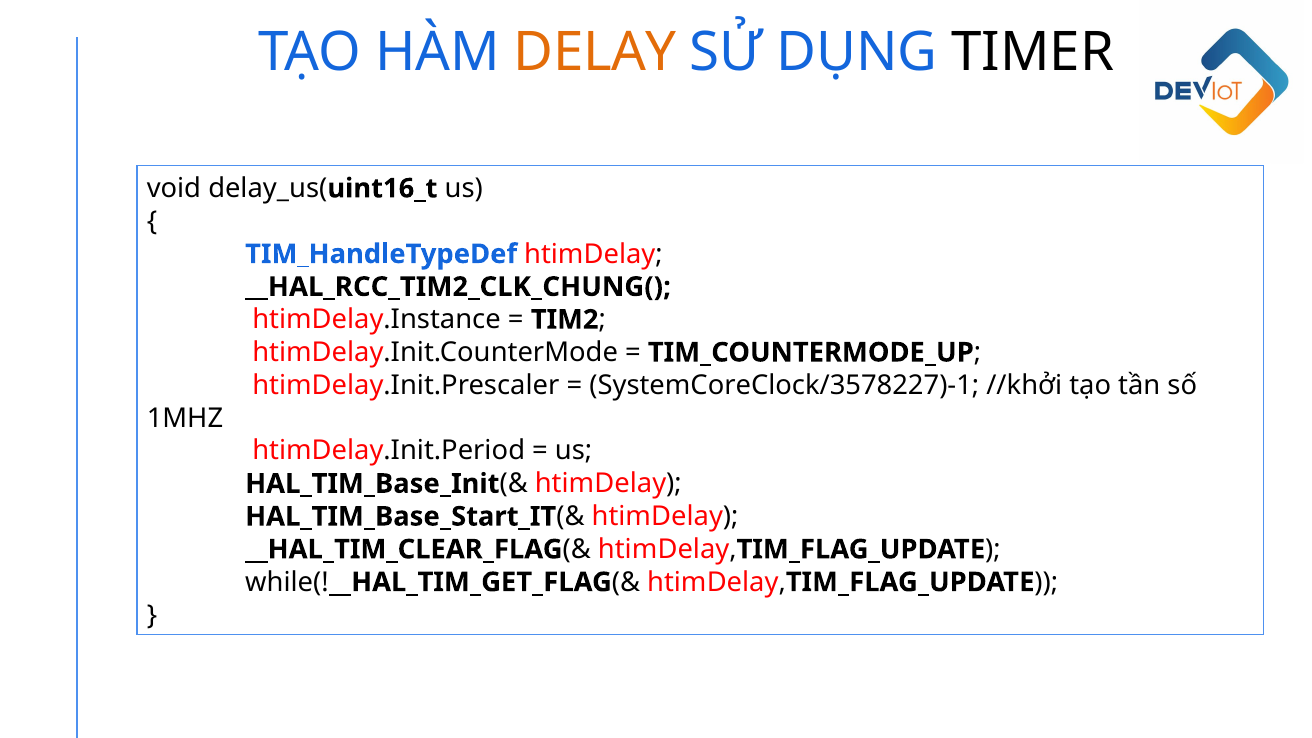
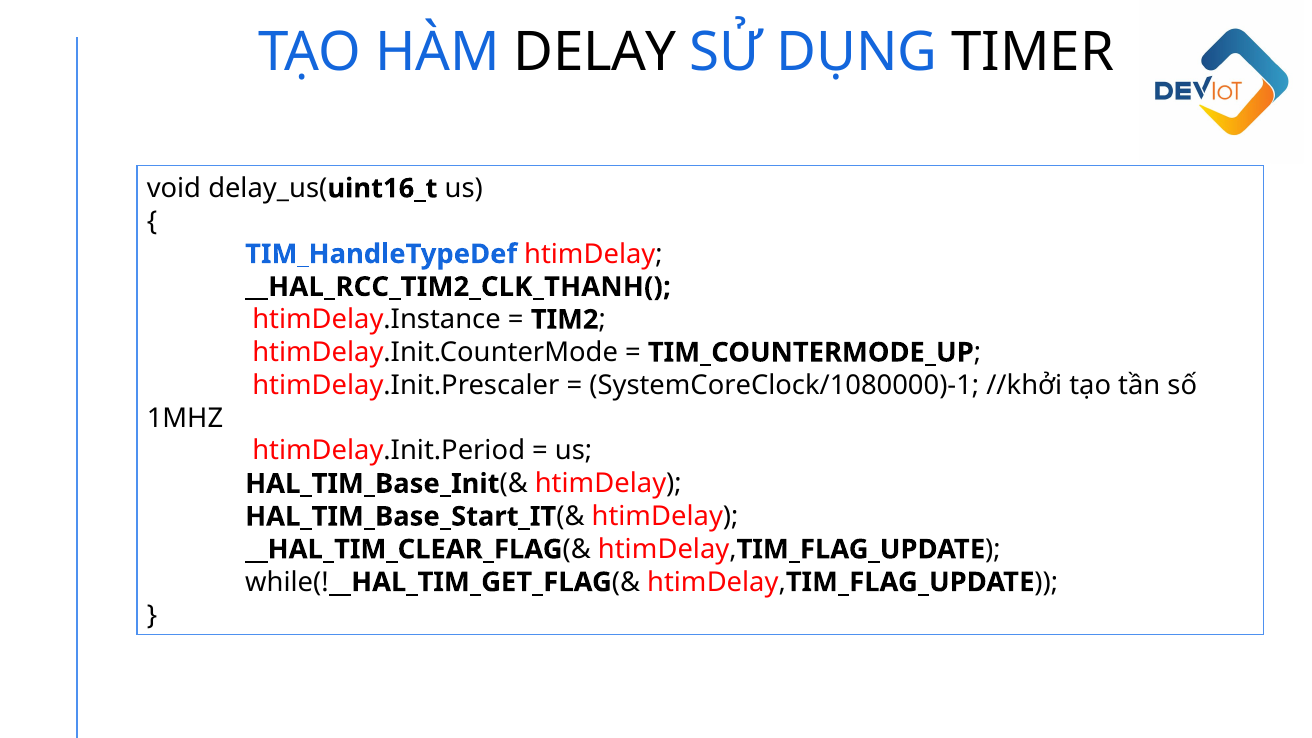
DELAY colour: orange -> black
__HAL_RCC_TIM2_CLK_CHUNG(: __HAL_RCC_TIM2_CLK_CHUNG( -> __HAL_RCC_TIM2_CLK_THANH(
SystemCoreClock/3578227)-1: SystemCoreClock/3578227)-1 -> SystemCoreClock/1080000)-1
